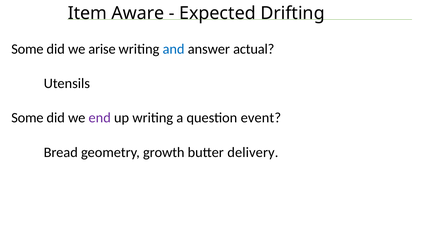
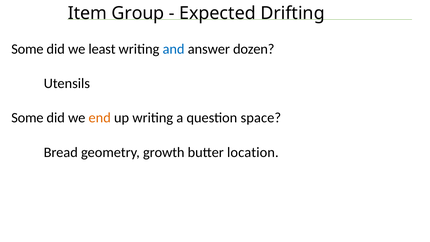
Aware: Aware -> Group
arise: arise -> least
actual: actual -> dozen
end colour: purple -> orange
event: event -> space
delivery: delivery -> location
